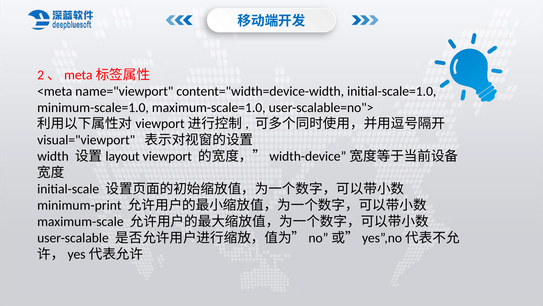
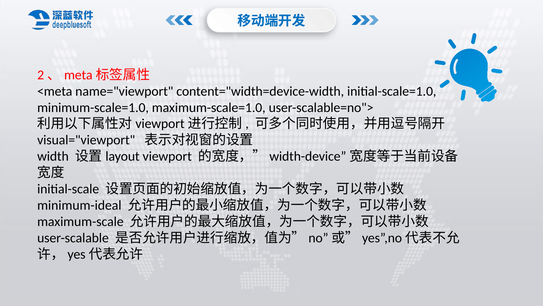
minimum-print: minimum-print -> minimum-ideal
